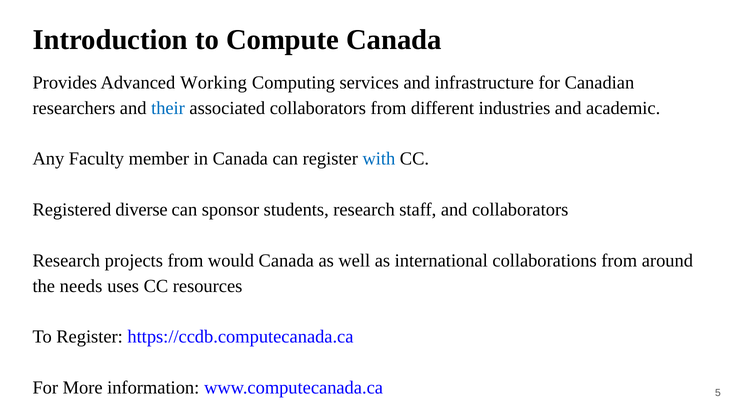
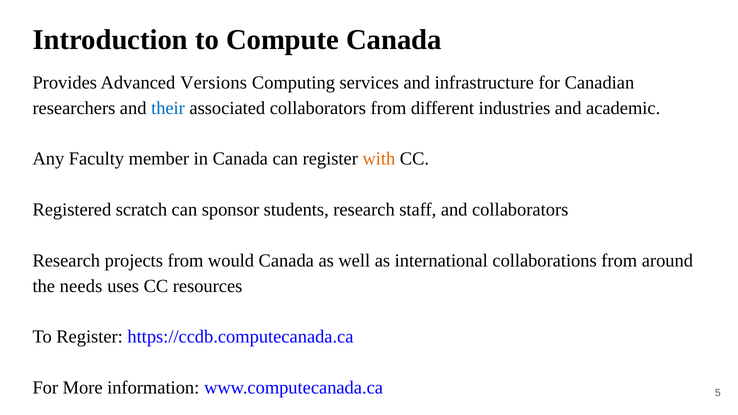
Working: Working -> Versions
with colour: blue -> orange
diverse: diverse -> scratch
